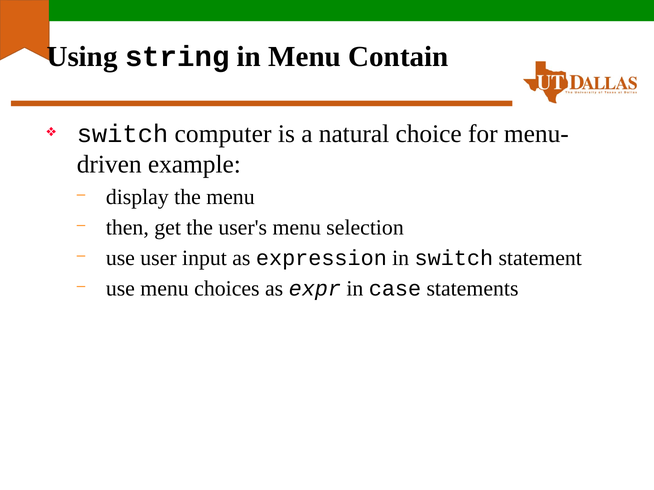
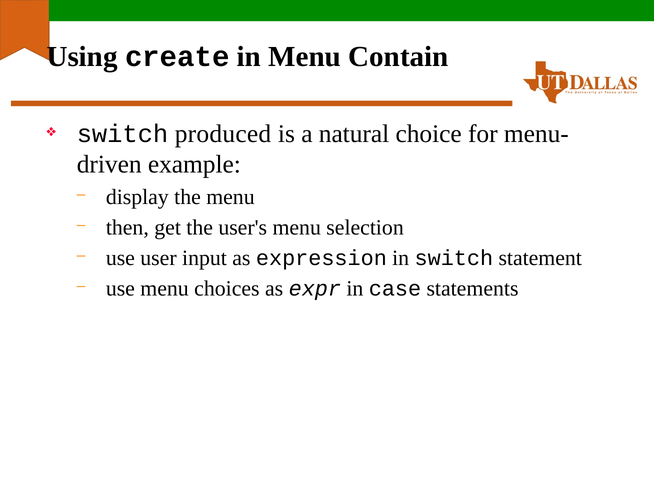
string: string -> create
computer: computer -> produced
